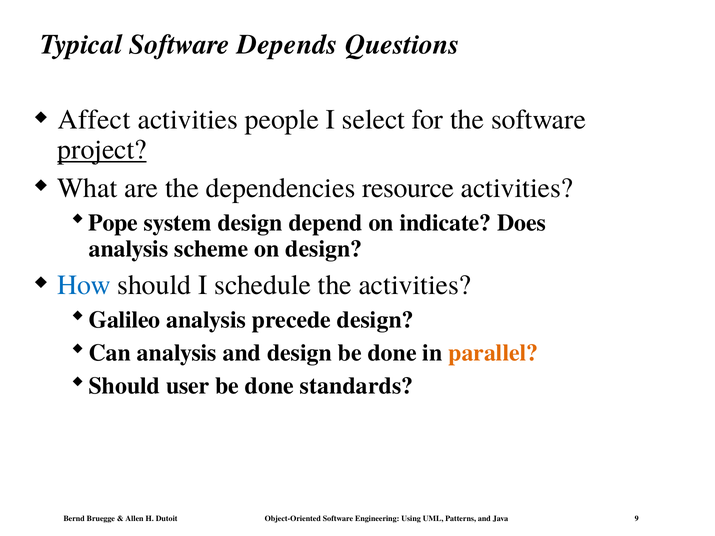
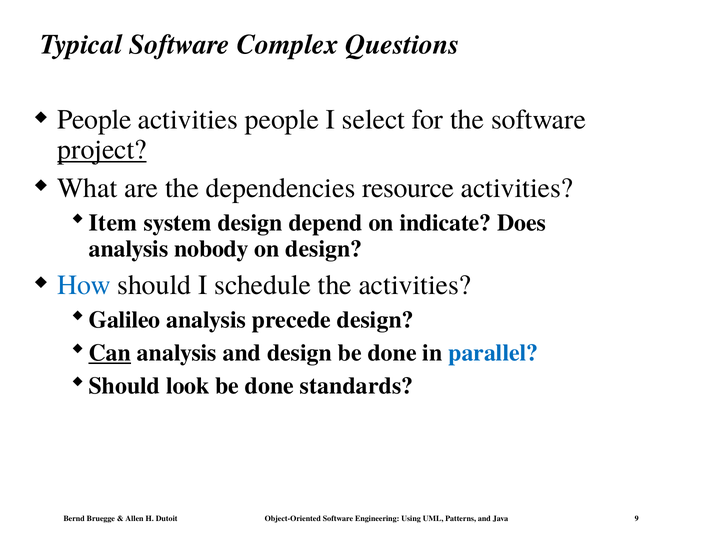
Depends: Depends -> Complex
Affect at (94, 120): Affect -> People
Pope: Pope -> Item
scheme: scheme -> nobody
Can underline: none -> present
parallel colour: orange -> blue
user: user -> look
